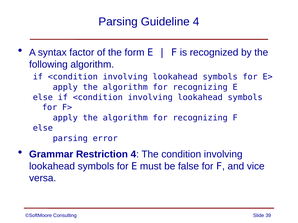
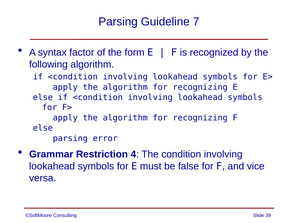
Guideline 4: 4 -> 7
